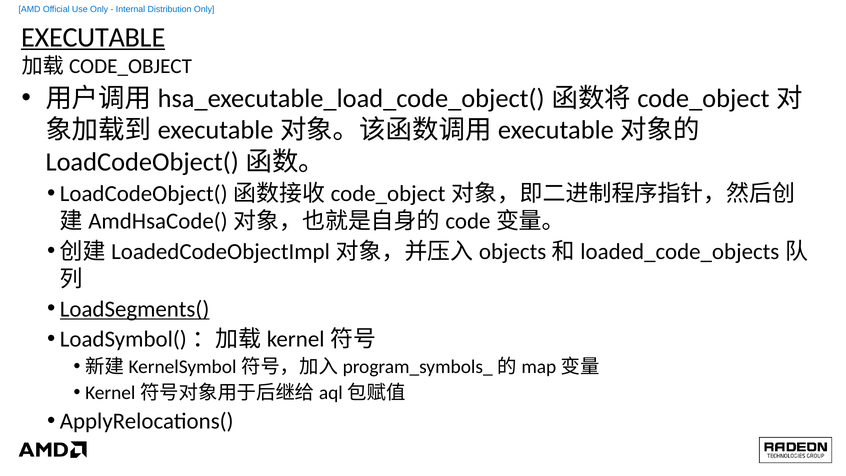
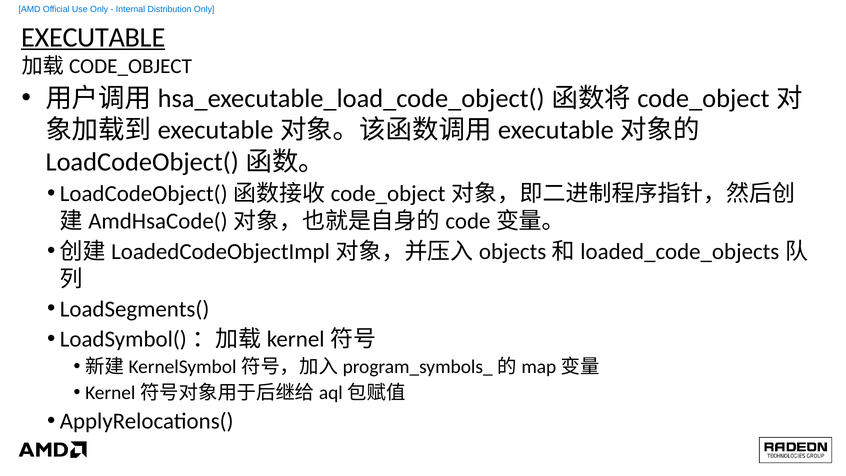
LoadSegments( underline: present -> none
